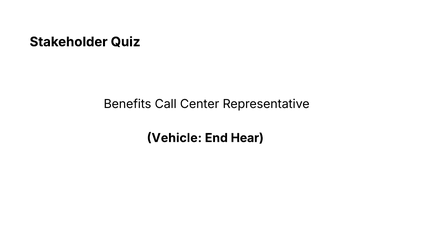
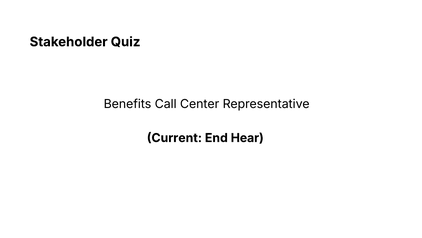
Vehicle: Vehicle -> Current
